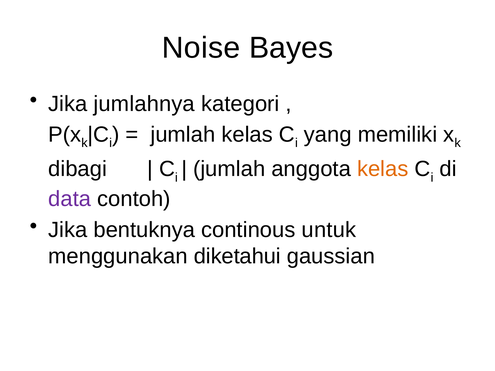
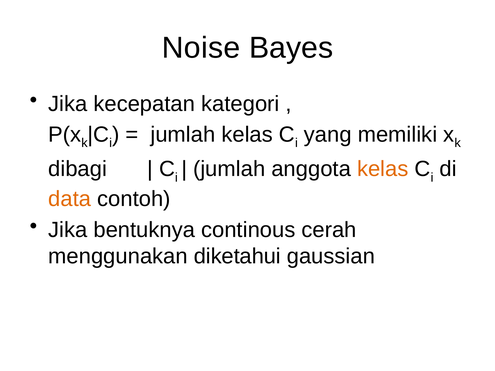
jumlahnya: jumlahnya -> kecepatan
data colour: purple -> orange
untuk: untuk -> cerah
